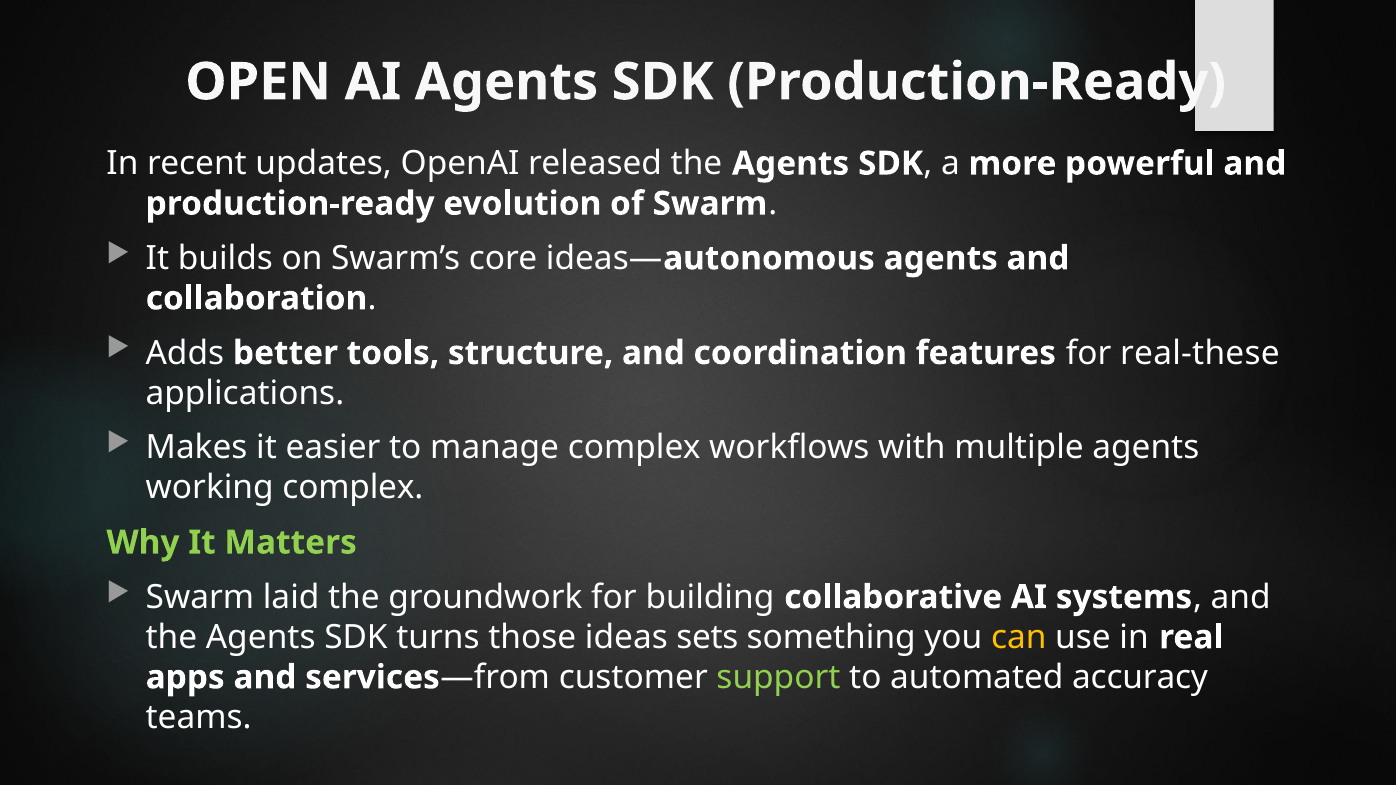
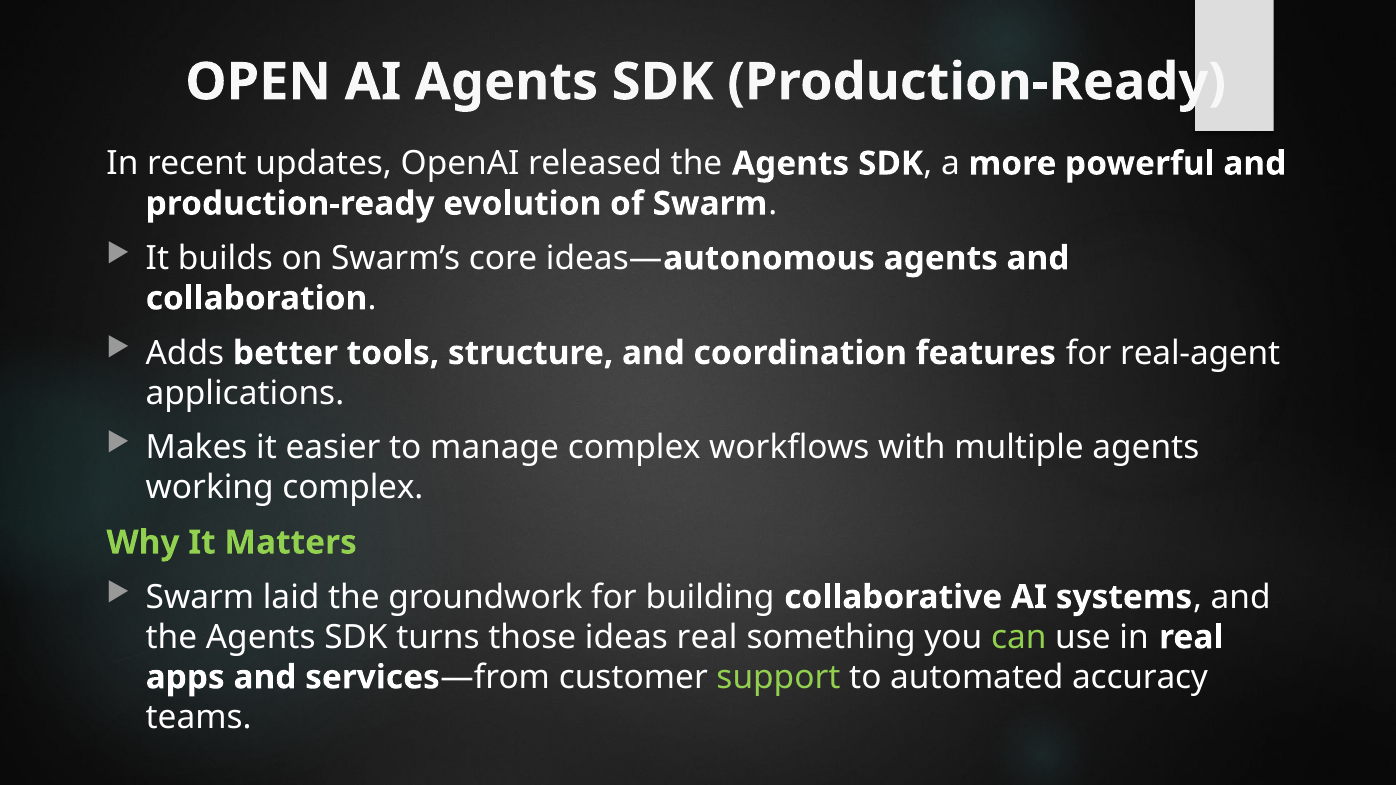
real-these: real-these -> real-agent
ideas sets: sets -> real
can colour: yellow -> light green
